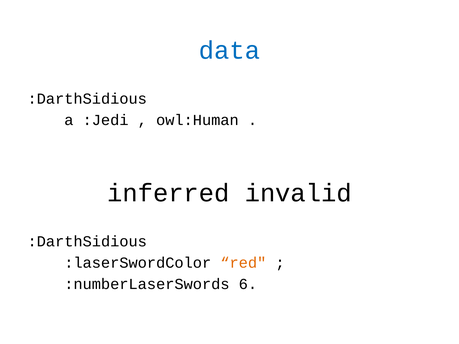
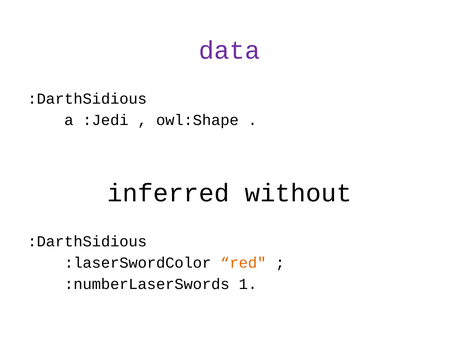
data colour: blue -> purple
owl:Human: owl:Human -> owl:Shape
invalid: invalid -> without
6: 6 -> 1
